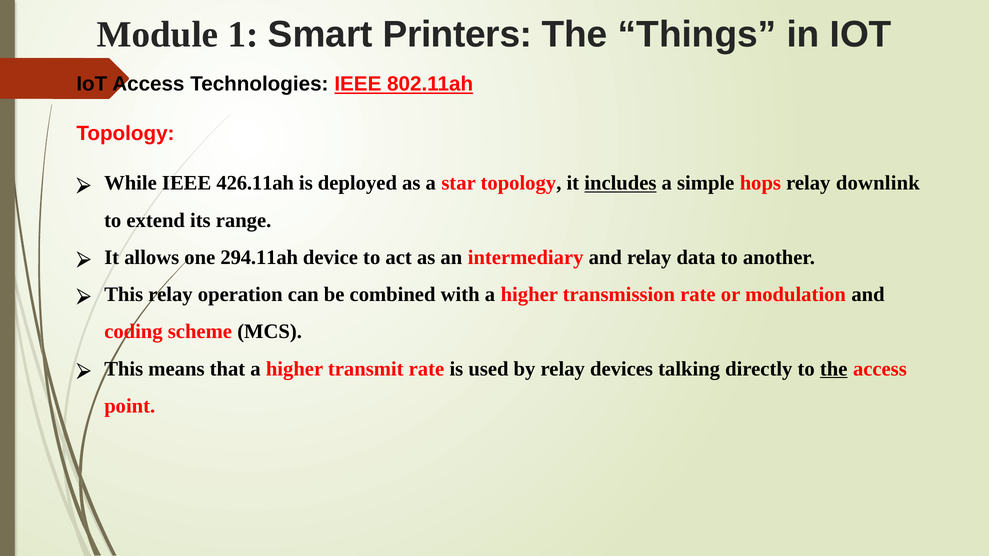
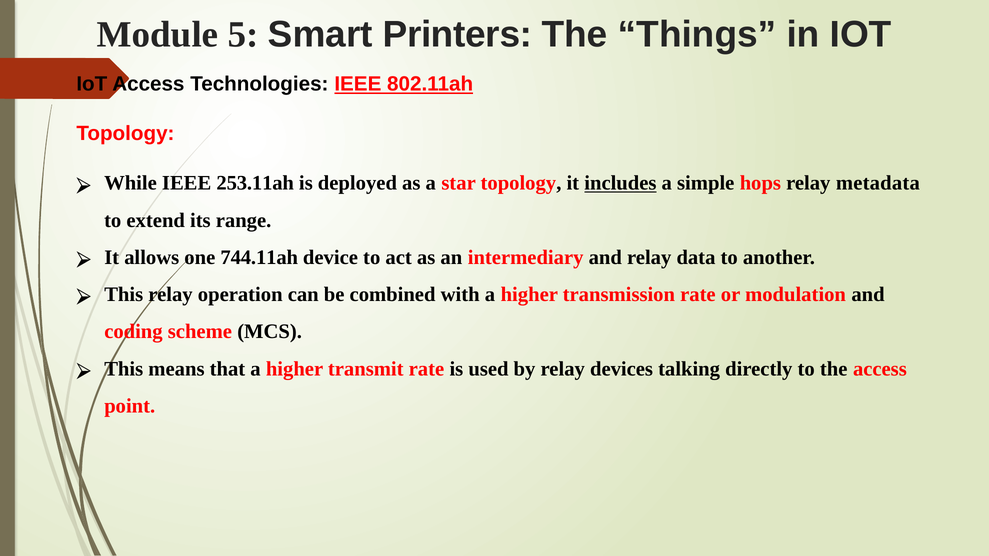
1: 1 -> 5
426.11ah: 426.11ah -> 253.11ah
downlink: downlink -> metadata
294.11ah: 294.11ah -> 744.11ah
the at (834, 369) underline: present -> none
